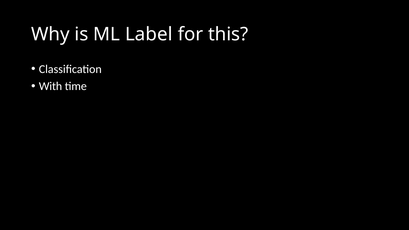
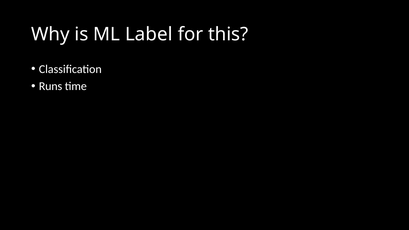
With: With -> Runs
